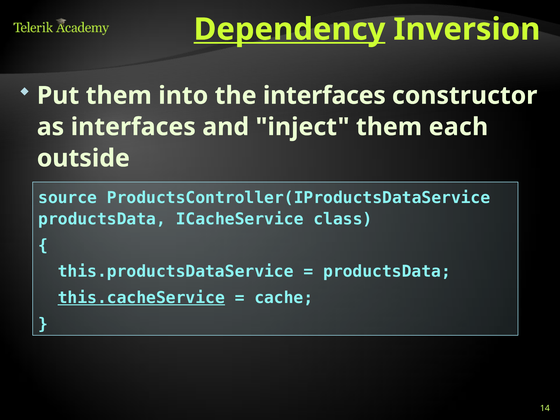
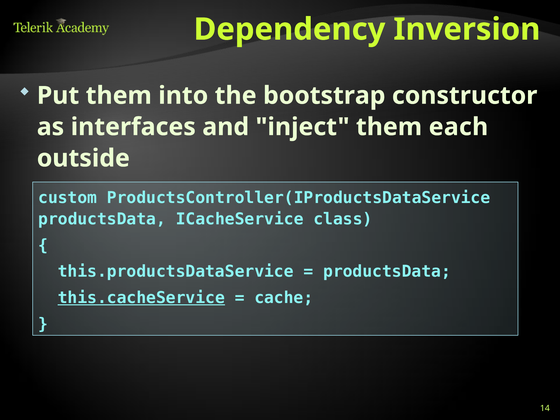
Dependency underline: present -> none
the interfaces: interfaces -> bootstrap
source: source -> custom
